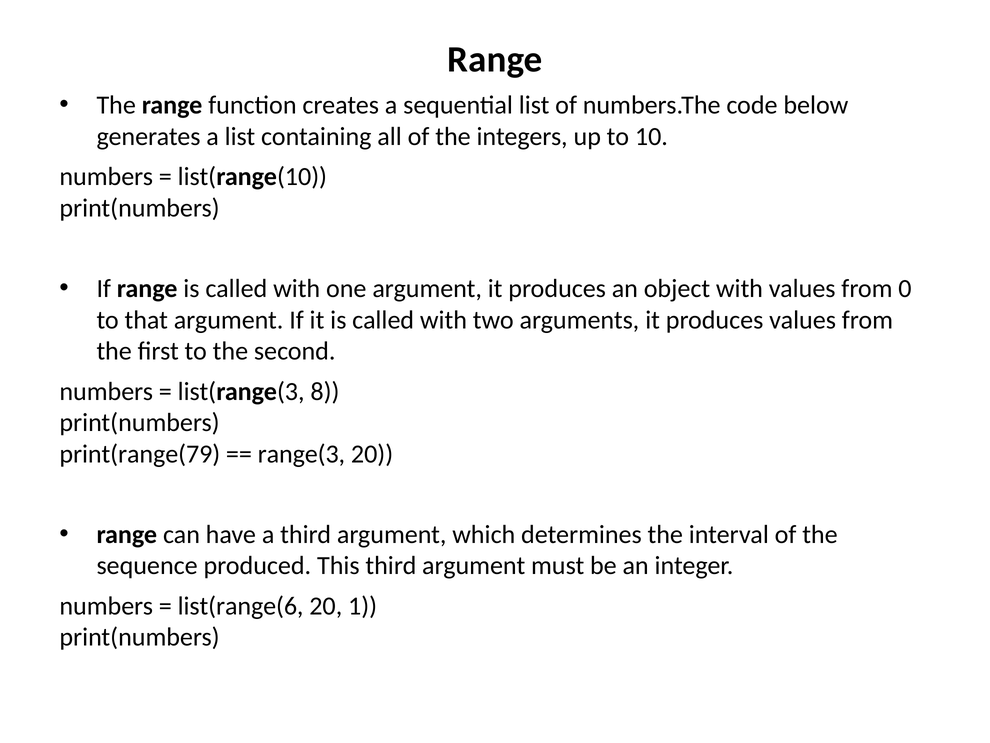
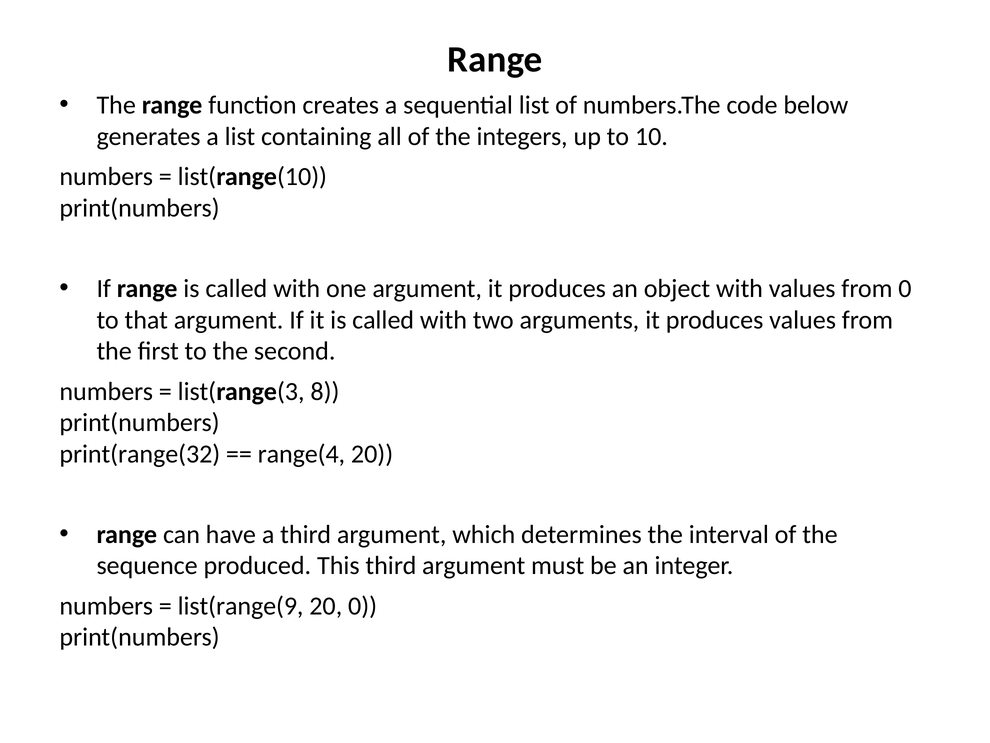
print(range(79: print(range(79 -> print(range(32
range(3: range(3 -> range(4
list(range(6: list(range(6 -> list(range(9
20 1: 1 -> 0
